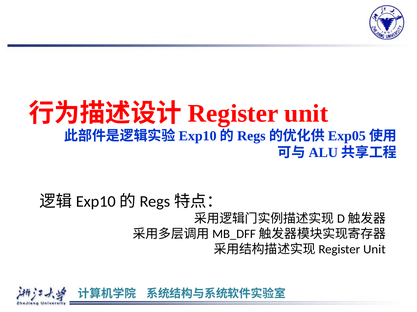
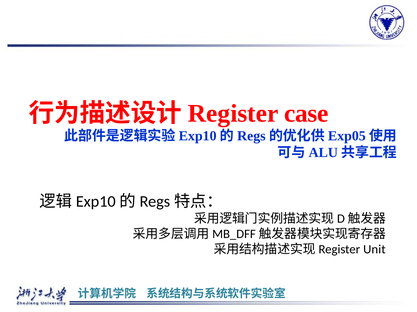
unit at (306, 114): unit -> case
